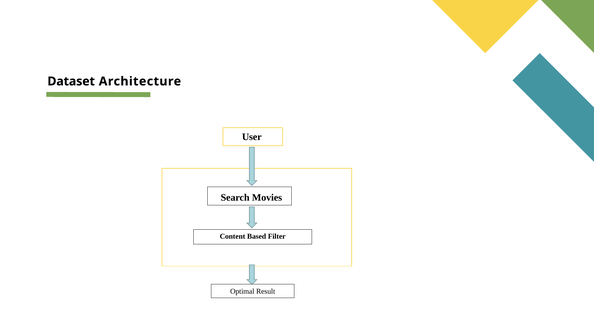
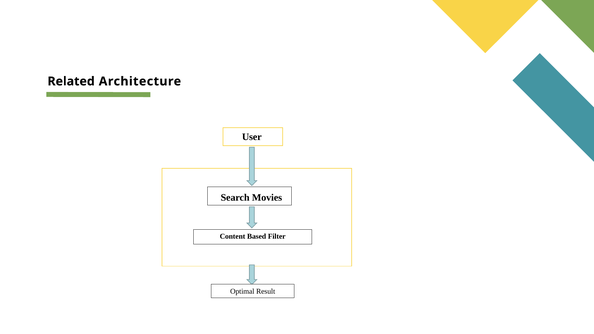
Dataset: Dataset -> Related
